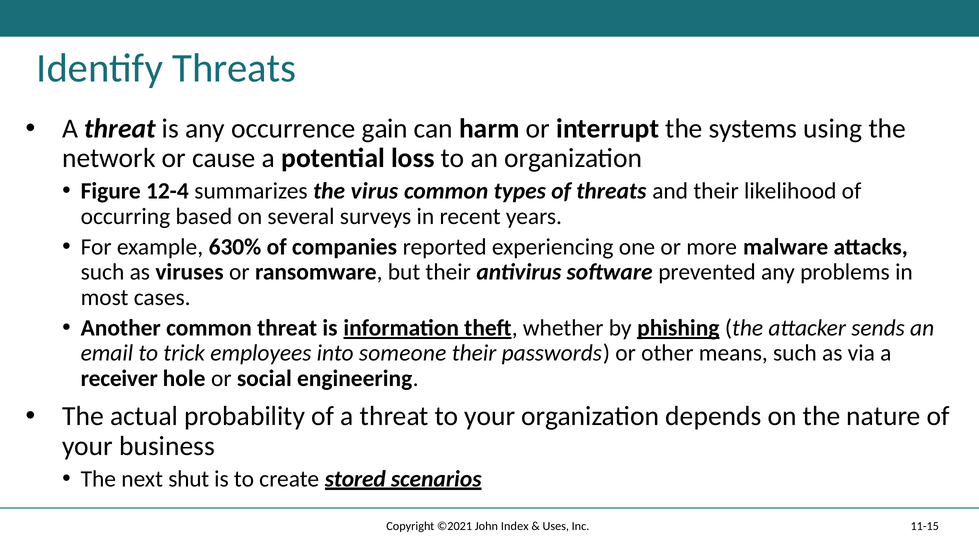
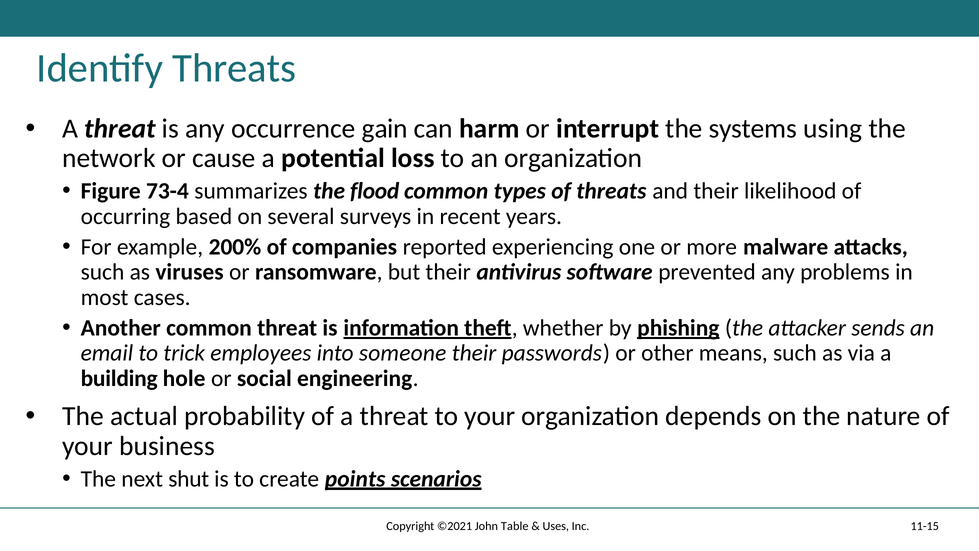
12-4: 12-4 -> 73-4
virus: virus -> flood
630%: 630% -> 200%
receiver: receiver -> building
stored: stored -> points
Index: Index -> Table
